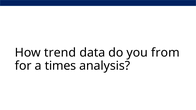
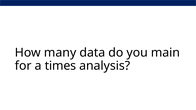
trend: trend -> many
from: from -> main
